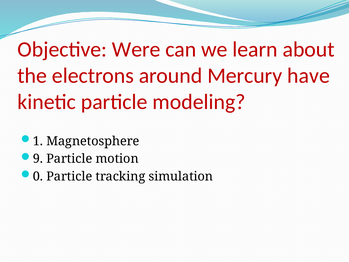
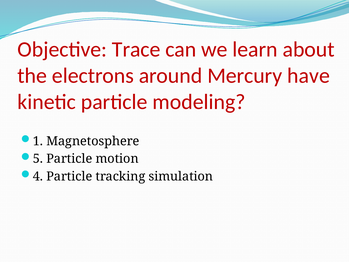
Were: Were -> Trace
9: 9 -> 5
0: 0 -> 4
